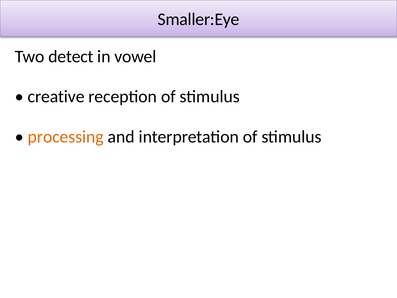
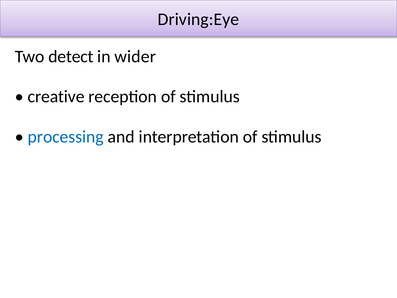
Smaller:Eye: Smaller:Eye -> Driving:Eye
vowel: vowel -> wider
processing colour: orange -> blue
